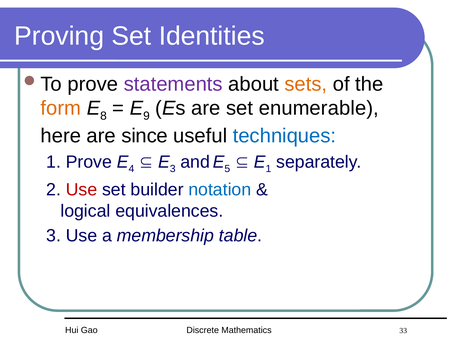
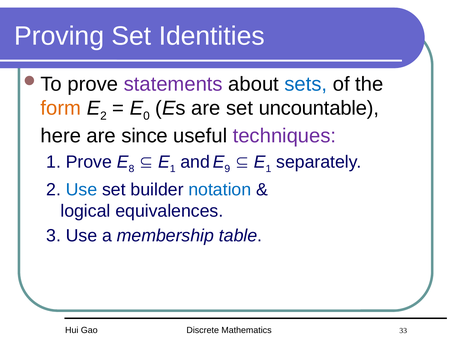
sets colour: orange -> blue
8 at (103, 116): 8 -> 2
9: 9 -> 0
enumerable: enumerable -> uncountable
techniques colour: blue -> purple
4: 4 -> 8
3 at (173, 169): 3 -> 1
5: 5 -> 9
Use at (82, 190) colour: red -> blue
